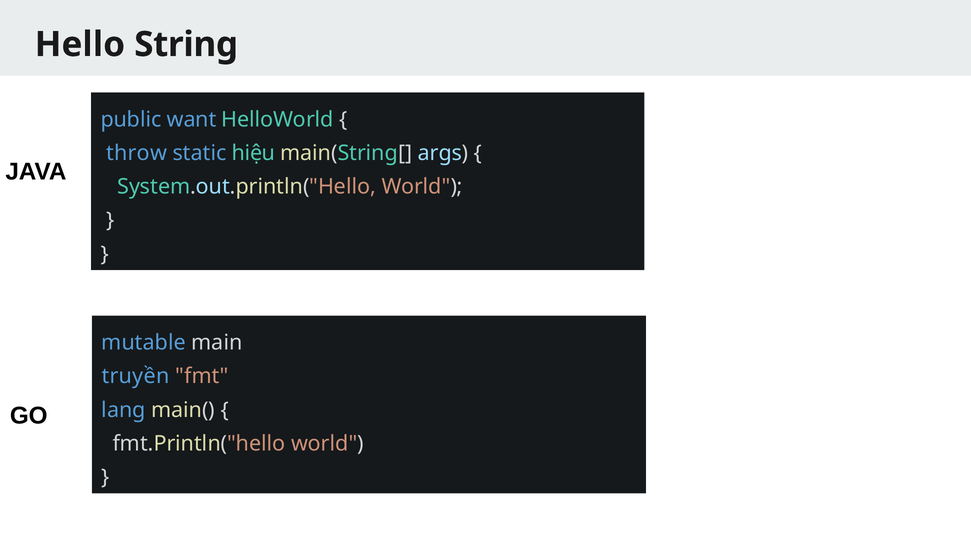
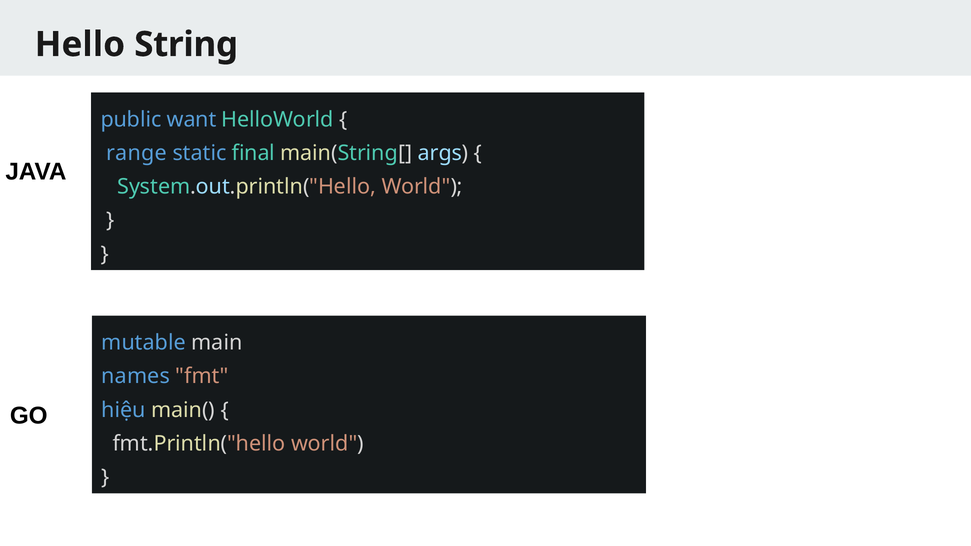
throw: throw -> range
hiệu: hiệu -> final
truyền: truyền -> names
lang: lang -> hiệu
